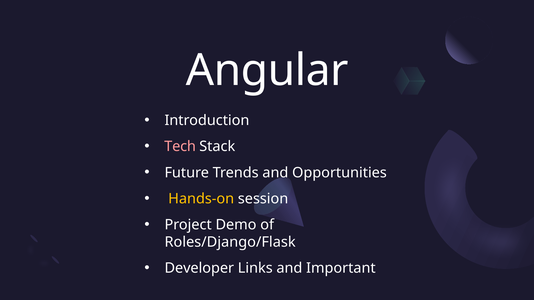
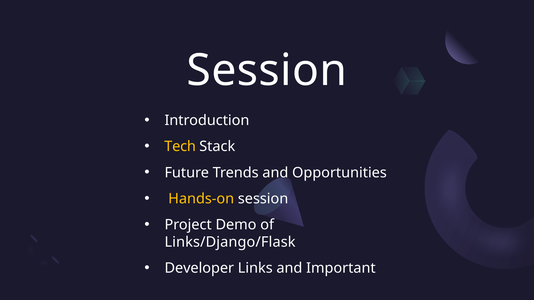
Angular at (267, 71): Angular -> Session
Tech colour: pink -> yellow
Roles/Django/Flask: Roles/Django/Flask -> Links/Django/Flask
